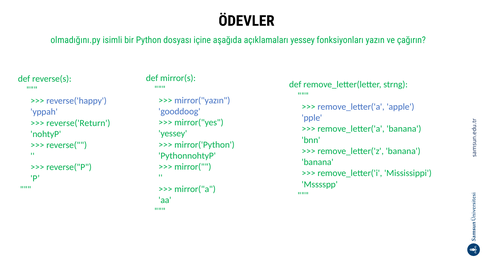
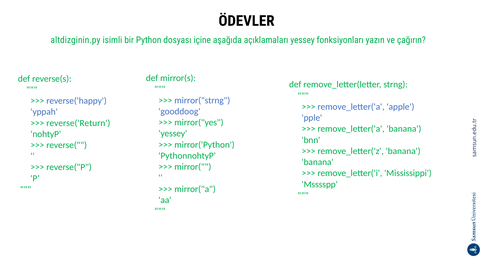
olmadığını.py: olmadığını.py -> altdizginin.py
mirror("yazın: mirror("yazın -> mirror("strng
